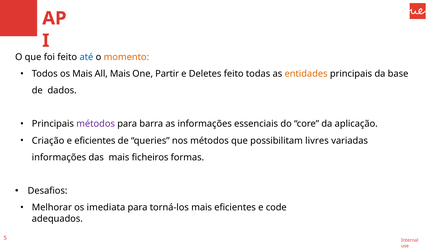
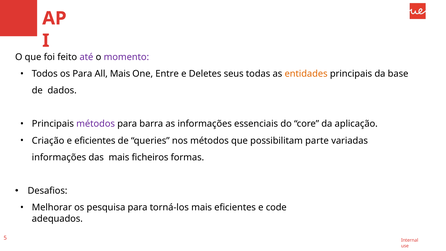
até colour: blue -> purple
momento colour: orange -> purple
os Mais: Mais -> Para
Partir: Partir -> Entre
Deletes feito: feito -> seus
livres: livres -> parte
imediata: imediata -> pesquisa
